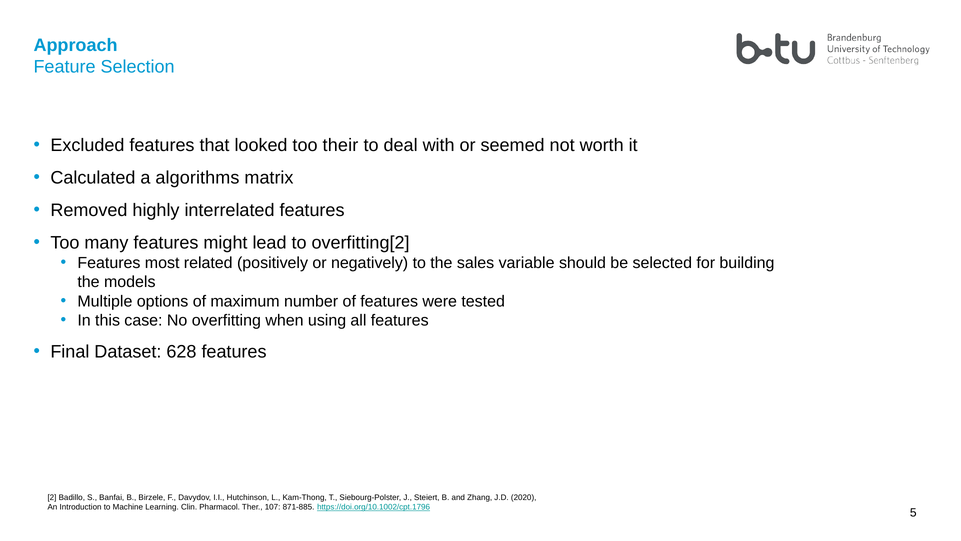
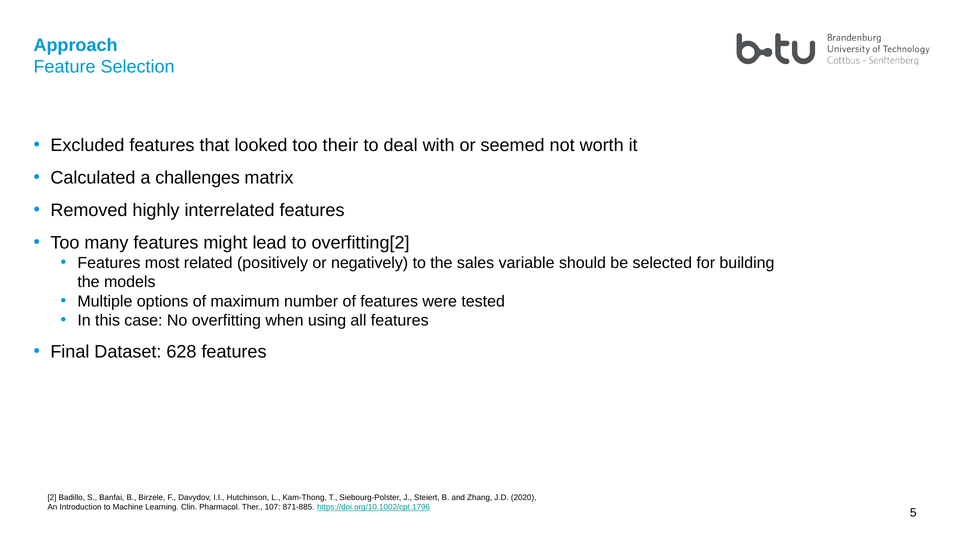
algorithms: algorithms -> challenges
